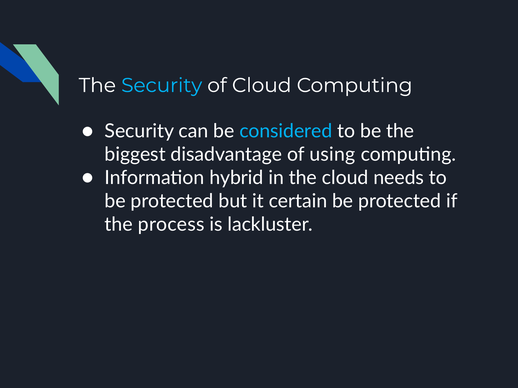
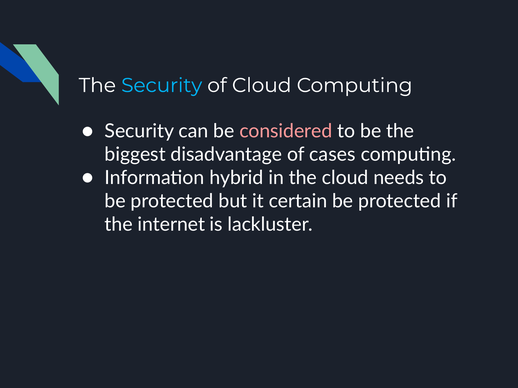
considered colour: light blue -> pink
using: using -> cases
process: process -> internet
